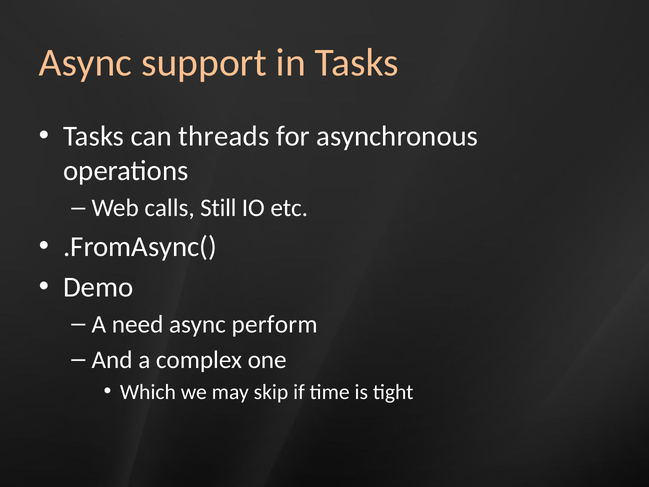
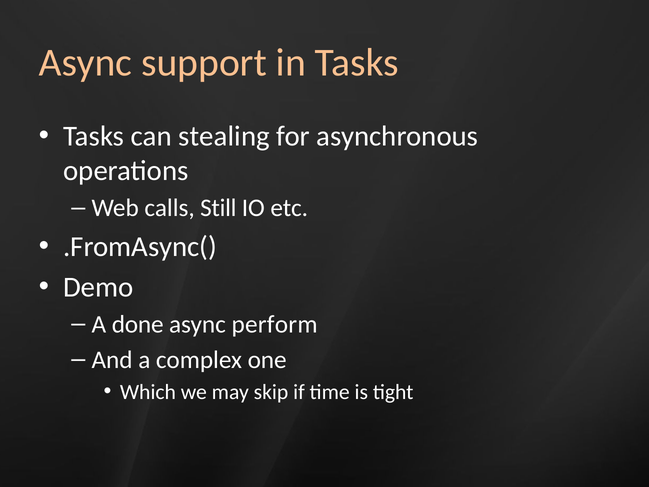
threads: threads -> stealing
need: need -> done
